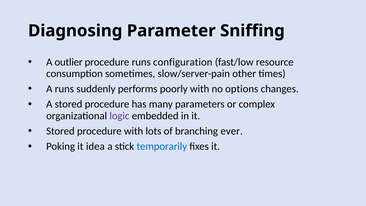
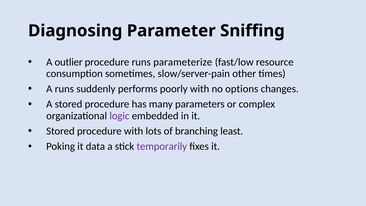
configuration: configuration -> parameterize
ever: ever -> least
idea: idea -> data
temporarily colour: blue -> purple
